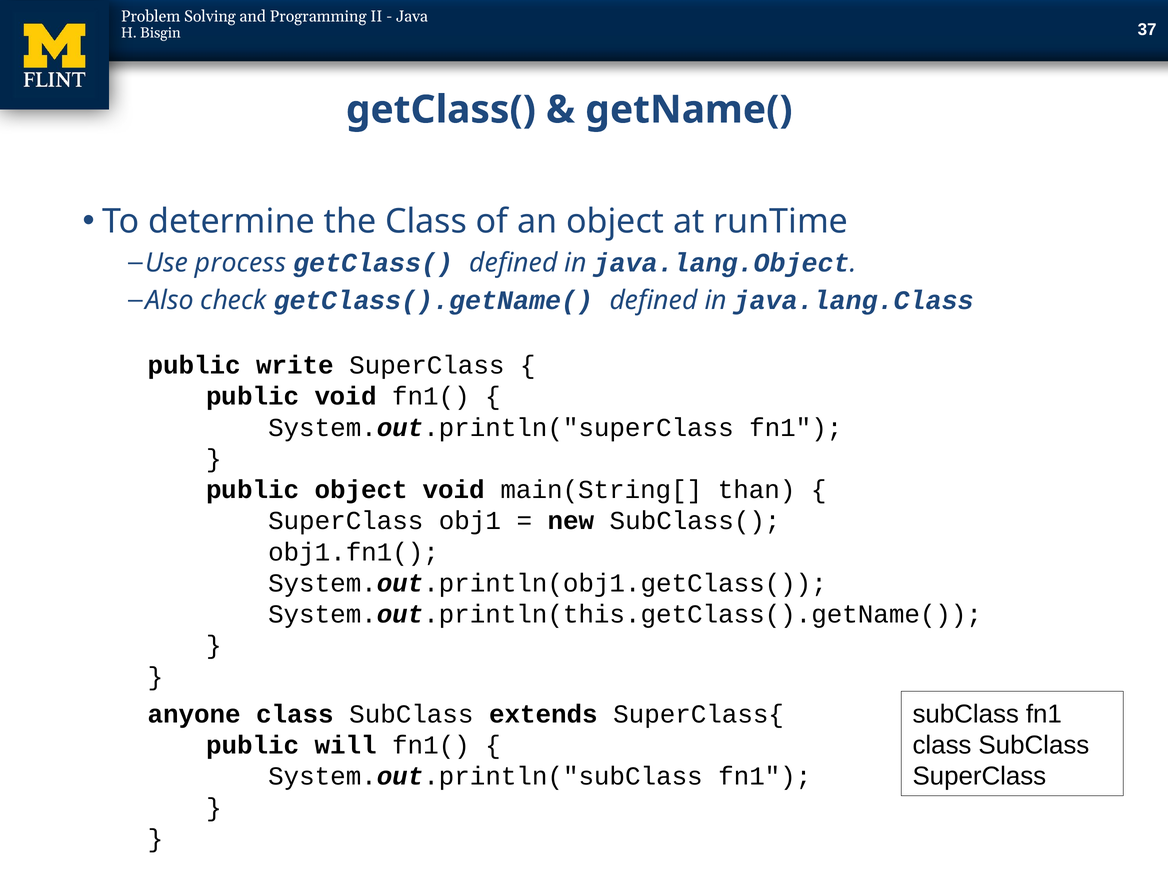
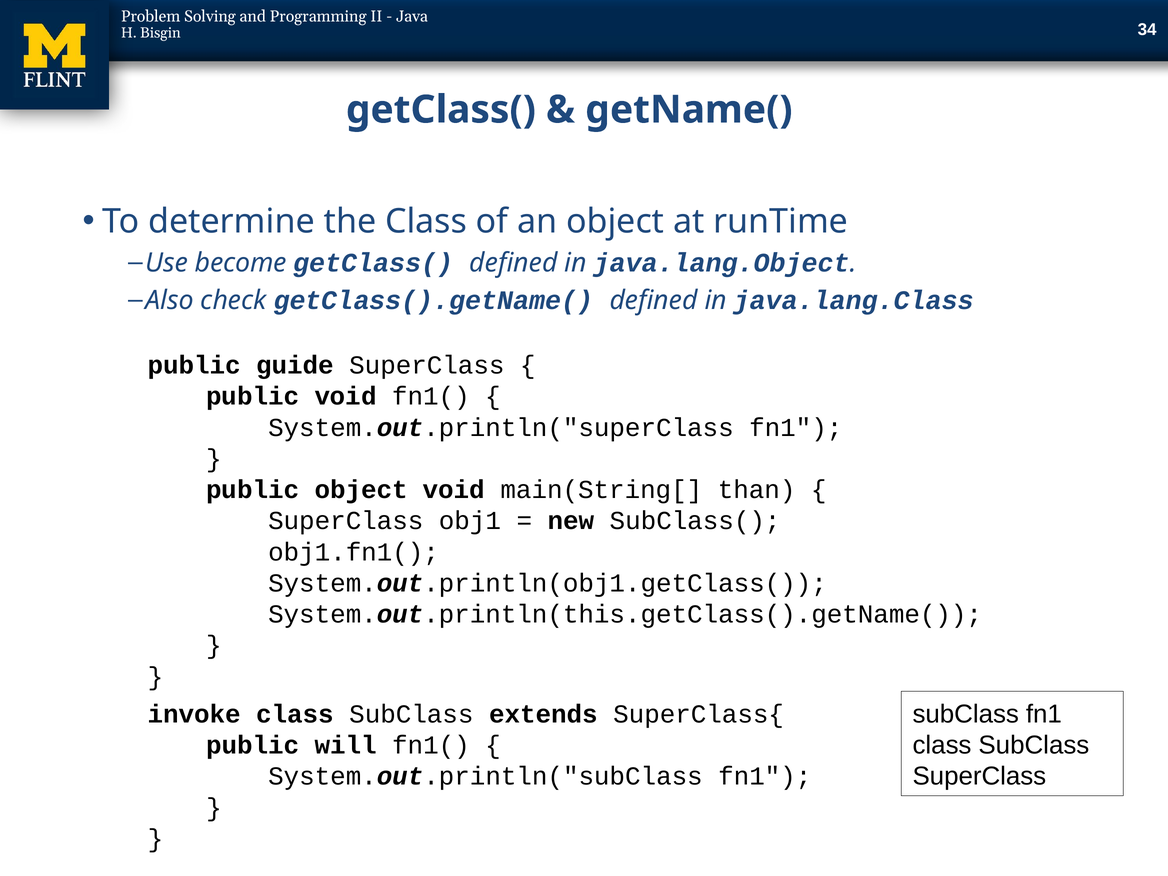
37: 37 -> 34
process: process -> become
write: write -> guide
anyone: anyone -> invoke
